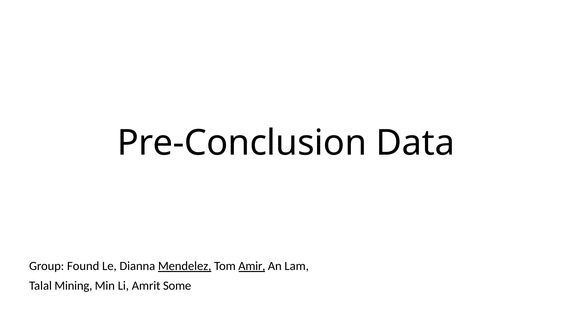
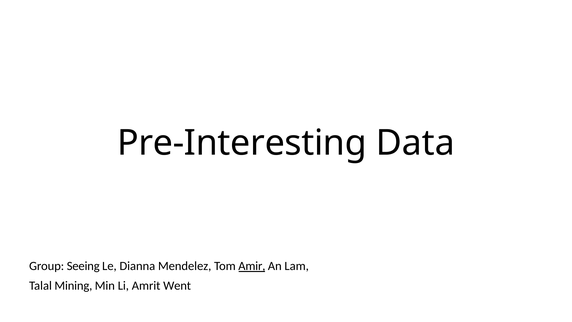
Pre-Conclusion: Pre-Conclusion -> Pre-Interesting
Found: Found -> Seeing
Mendelez underline: present -> none
Some: Some -> Went
